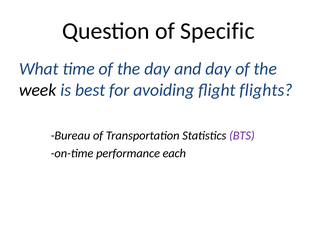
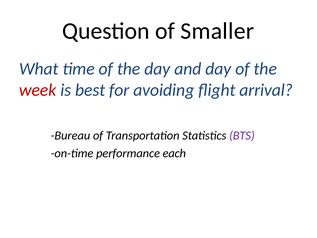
Specific: Specific -> Smaller
week colour: black -> red
flights: flights -> arrival
